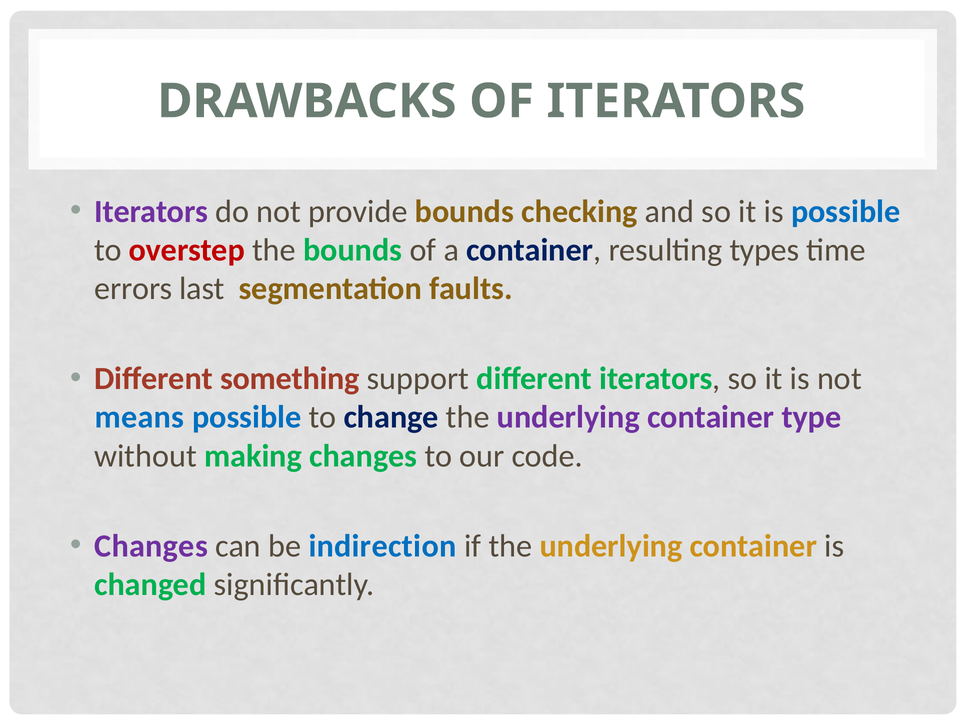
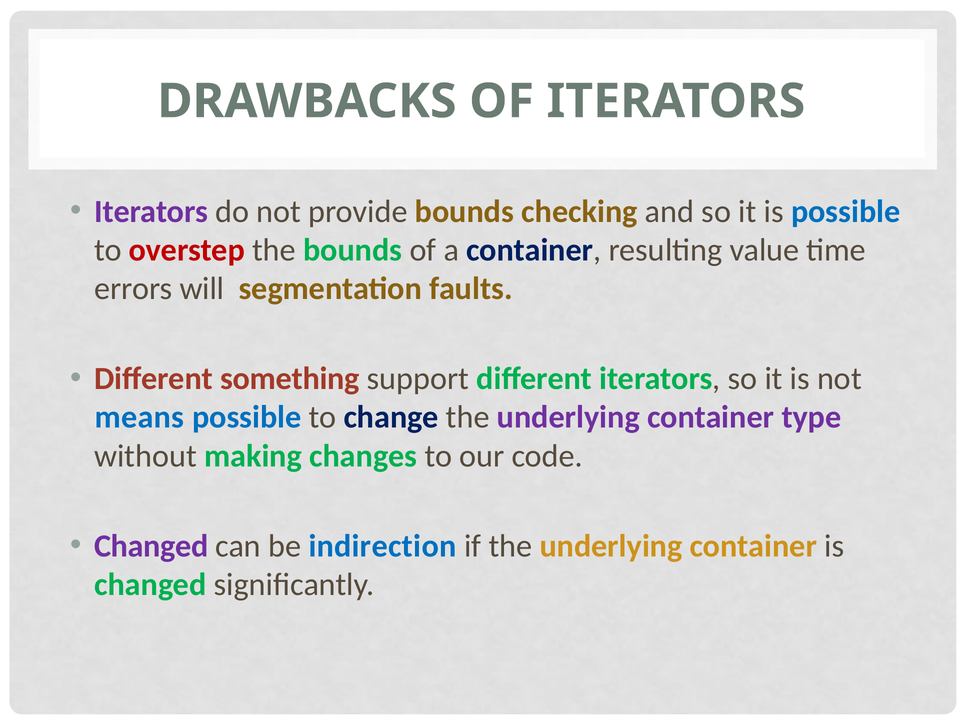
types: types -> value
last: last -> will
Changes at (151, 546): Changes -> Changed
